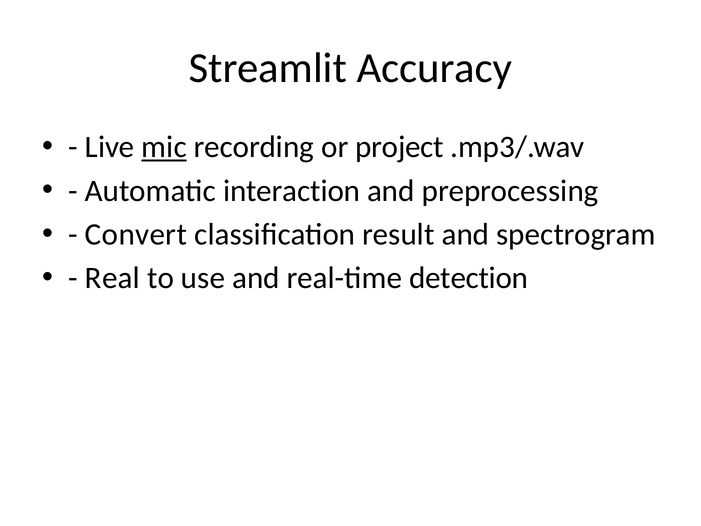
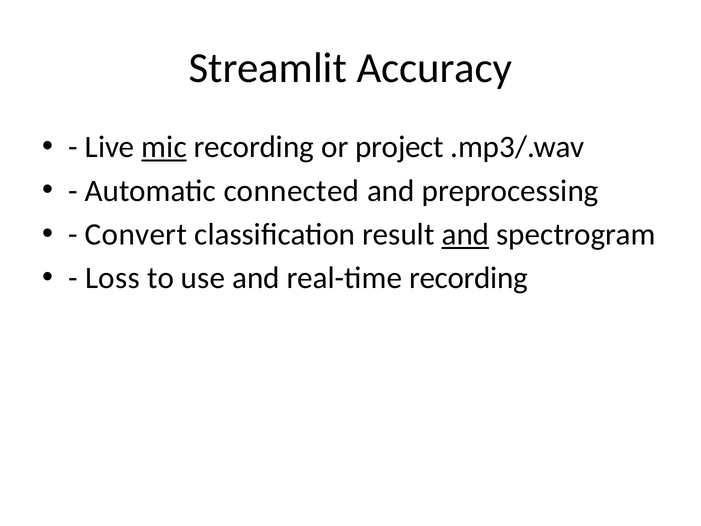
interaction: interaction -> connected
and at (465, 234) underline: none -> present
Real: Real -> Loss
real-time detection: detection -> recording
